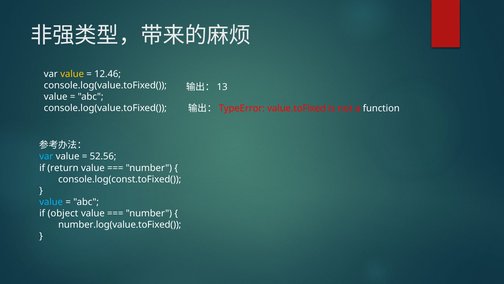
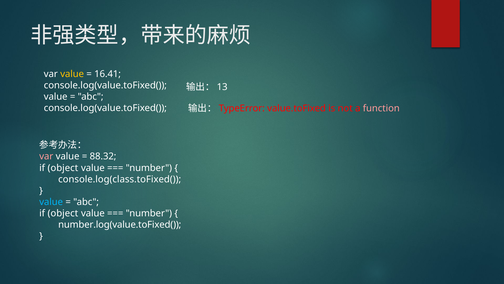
12.46: 12.46 -> 16.41
function colour: white -> pink
var at (46, 156) colour: light blue -> pink
52.56: 52.56 -> 88.32
return at (63, 168): return -> object
console.log(const.toFixed(: console.log(const.toFixed( -> console.log(class.toFixed(
